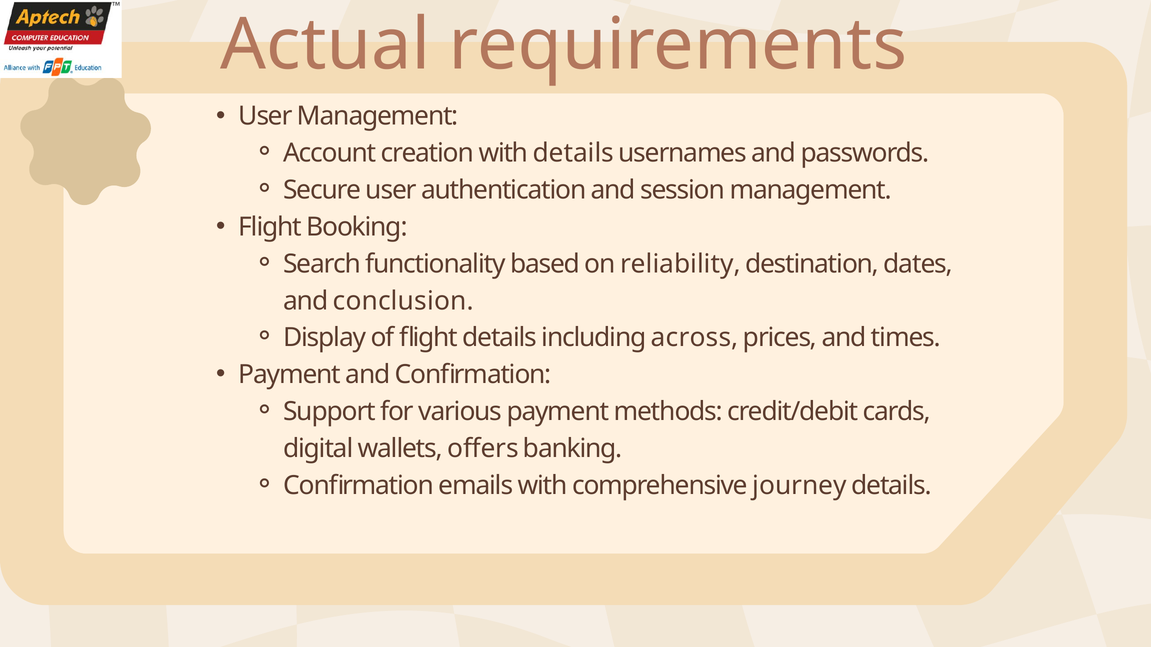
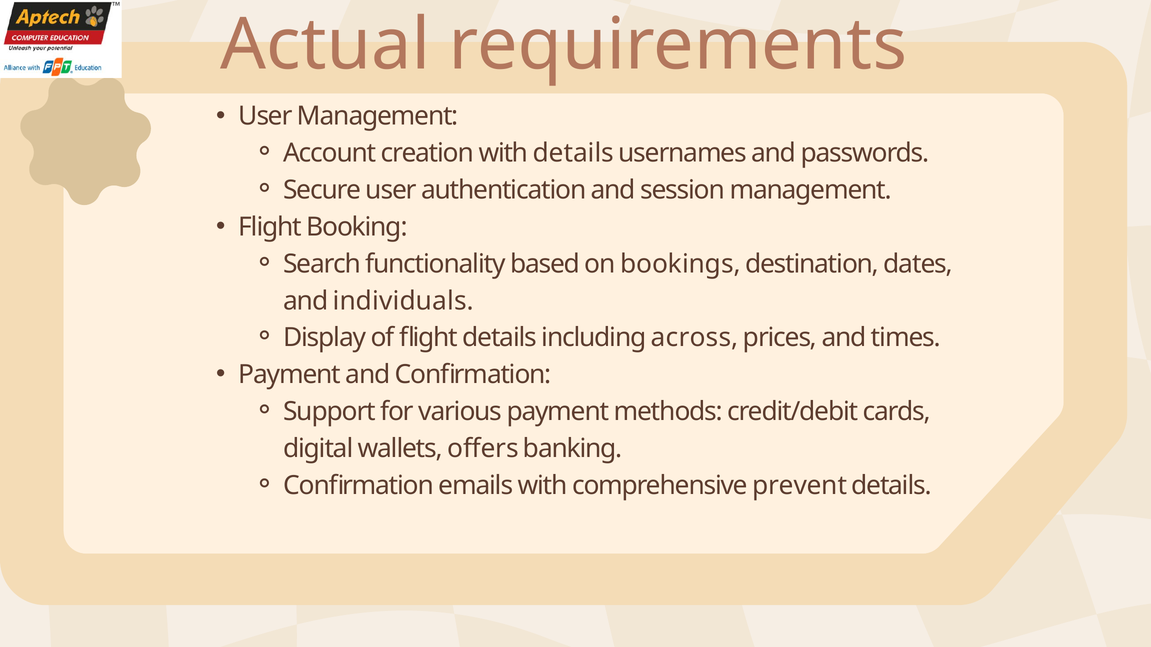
reliability: reliability -> bookings
conclusion: conclusion -> individuals
journey: journey -> prevent
